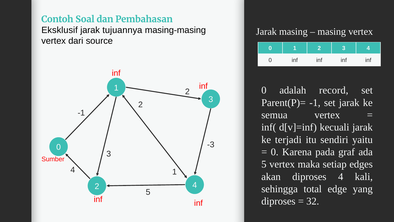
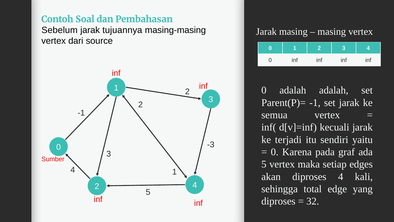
Eksklusif: Eksklusif -> Sebelum
adalah record: record -> adalah
